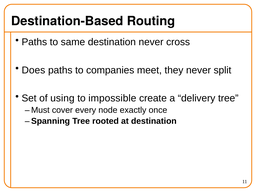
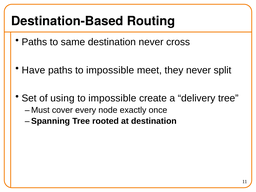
Does: Does -> Have
paths to companies: companies -> impossible
